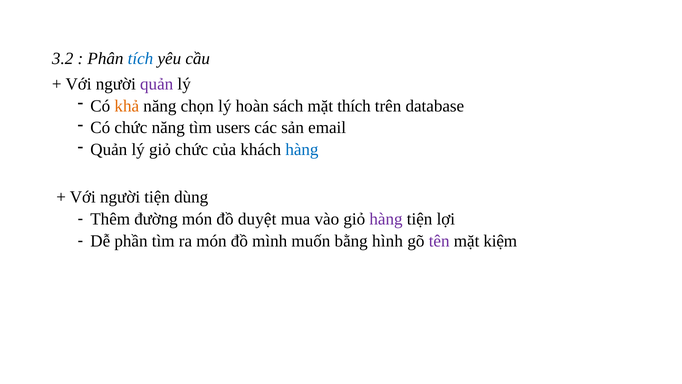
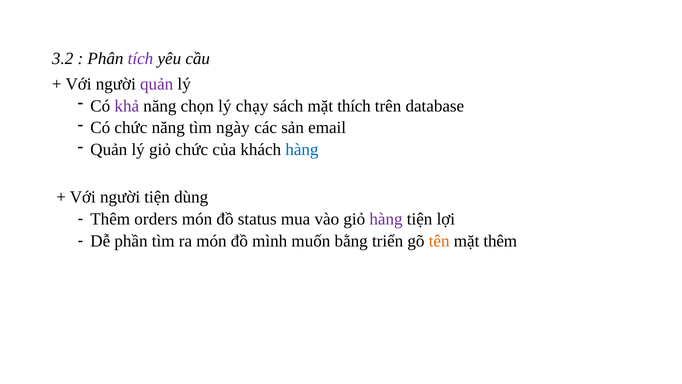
tích colour: blue -> purple
khả colour: orange -> purple
hoàn: hoàn -> chạy
users: users -> ngày
đường: đường -> orders
duyệt: duyệt -> status
hình: hình -> triển
tên colour: purple -> orange
mặt kiệm: kiệm -> thêm
